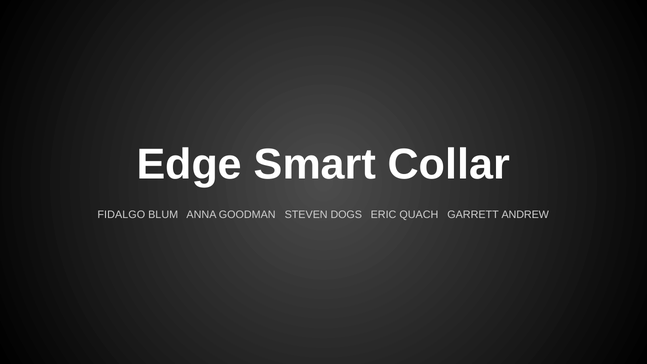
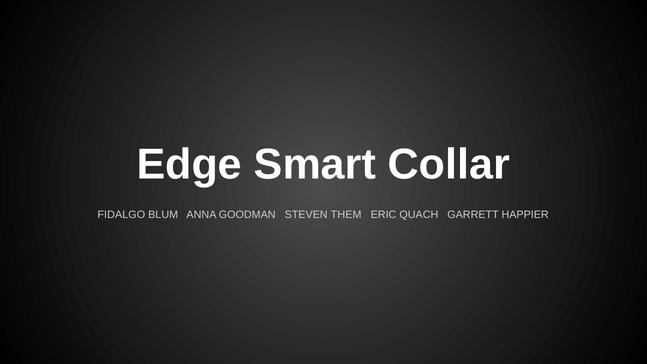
DOGS: DOGS -> THEM
ANDREW: ANDREW -> HAPPIER
